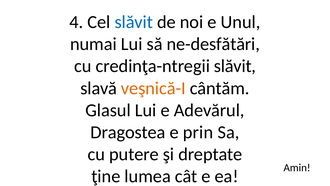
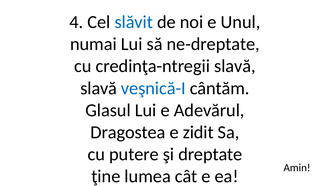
ne-desfătări: ne-desfătări -> ne-dreptate
credinţa-ntregii slăvit: slăvit -> slavă
veşnică-I colour: orange -> blue
prin: prin -> zidit
